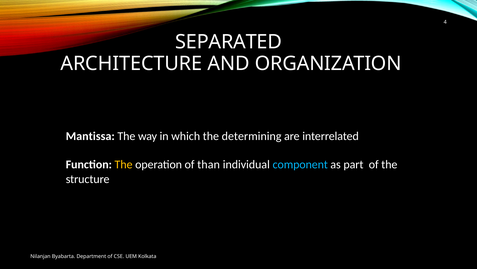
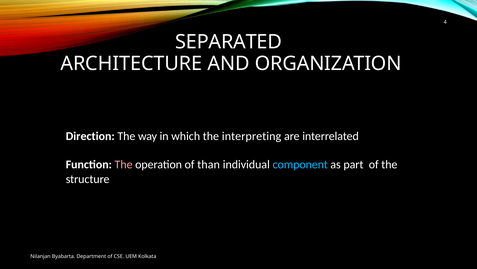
Mantissa: Mantissa -> Direction
determining: determining -> interpreting
The at (124, 164) colour: yellow -> pink
